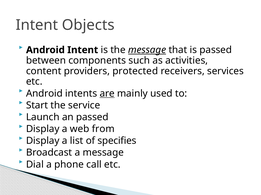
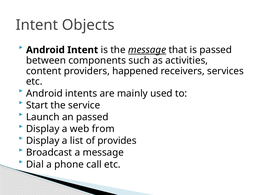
protected: protected -> happened
are underline: present -> none
specifies: specifies -> provides
